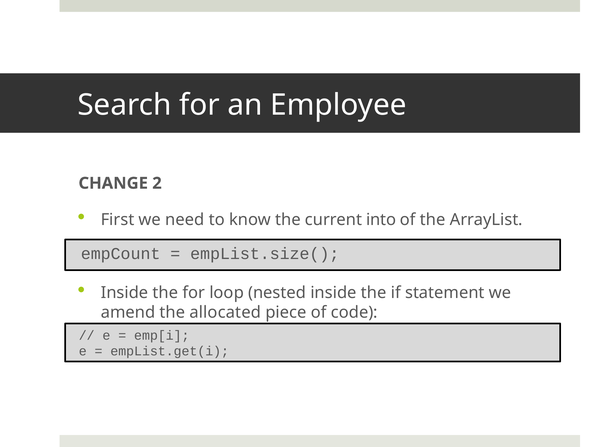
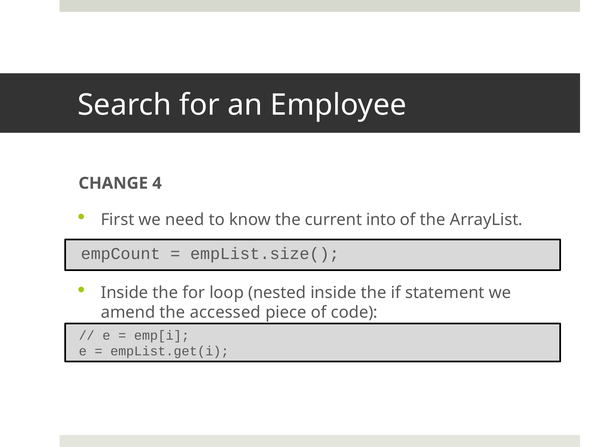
2: 2 -> 4
allocated: allocated -> accessed
